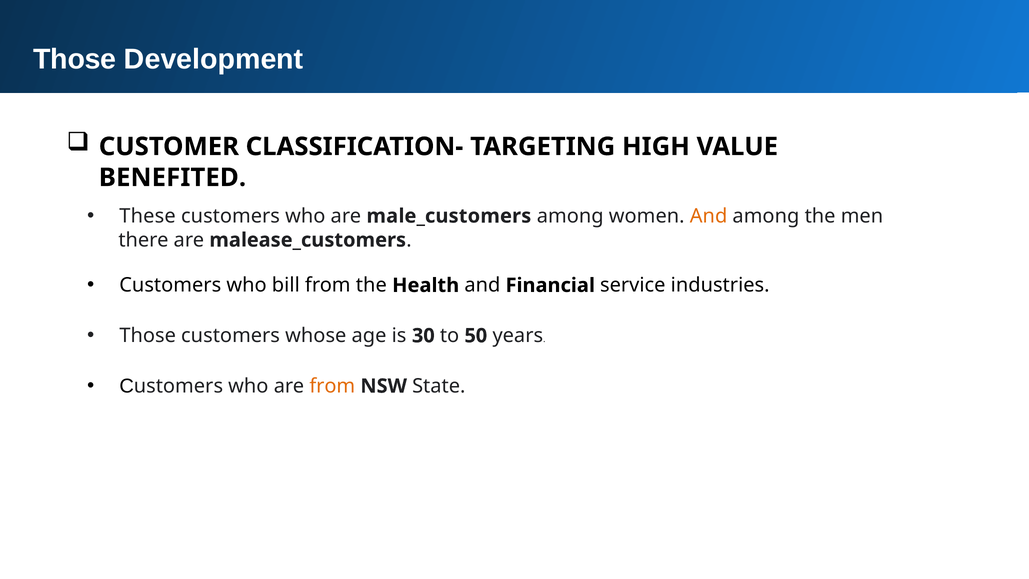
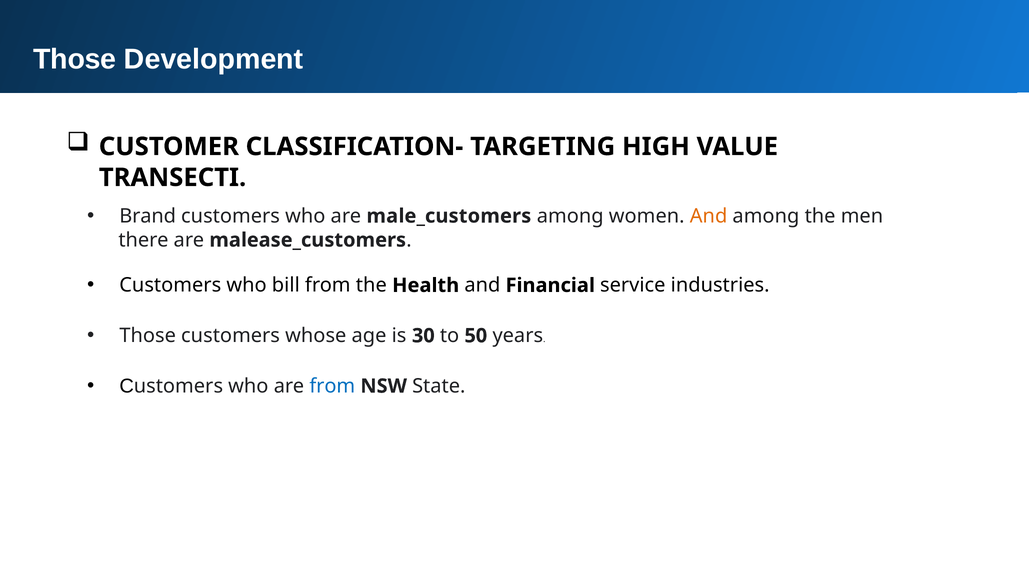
BENEFITED: BENEFITED -> TRANSECTI
These: These -> Brand
from at (332, 386) colour: orange -> blue
